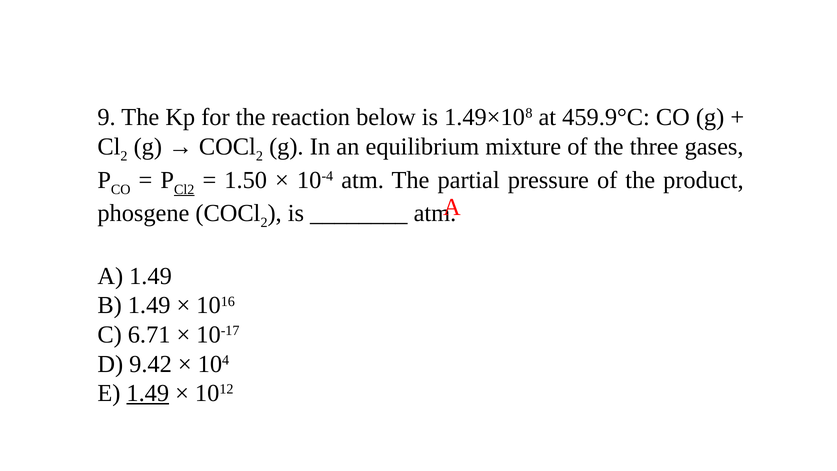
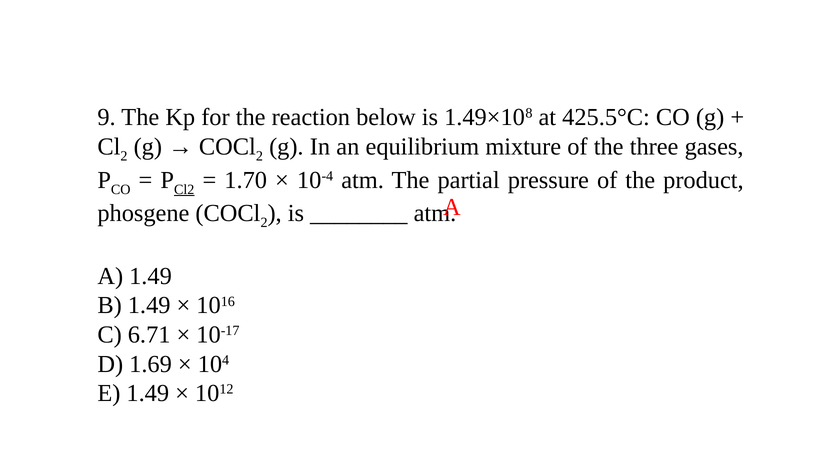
459.9°C: 459.9°C -> 425.5°C
1.50: 1.50 -> 1.70
9.42: 9.42 -> 1.69
1.49 at (148, 393) underline: present -> none
